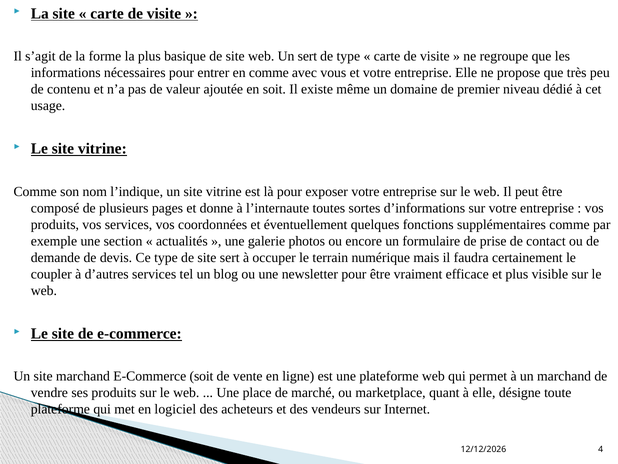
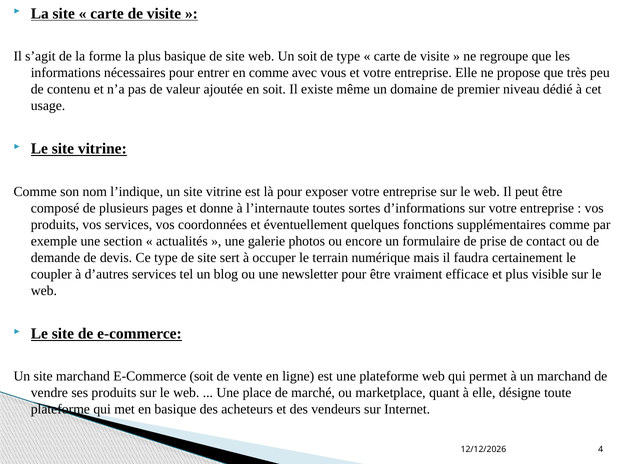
Un sert: sert -> soit
en logiciel: logiciel -> basique
